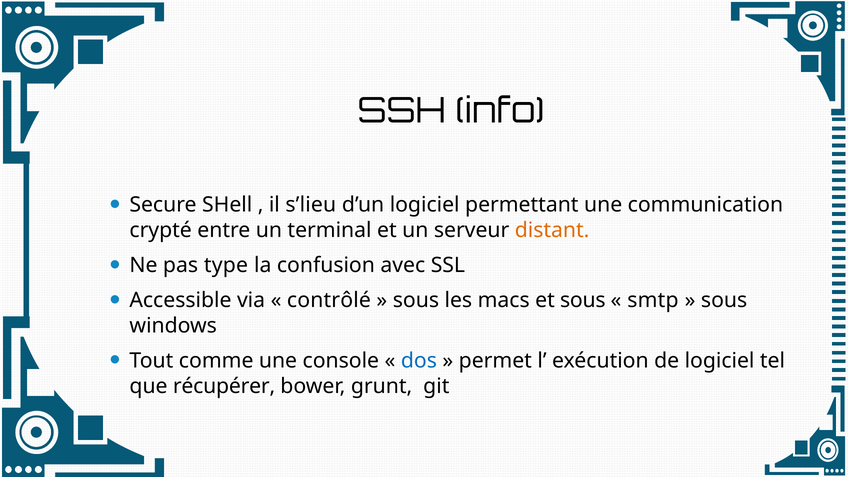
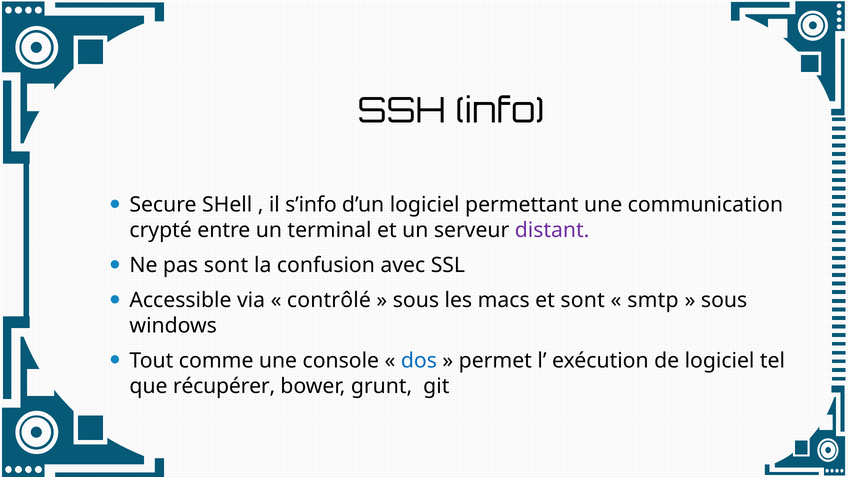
s’lieu: s’lieu -> s’info
distant colour: orange -> purple
pas type: type -> sont
et sous: sous -> sont
